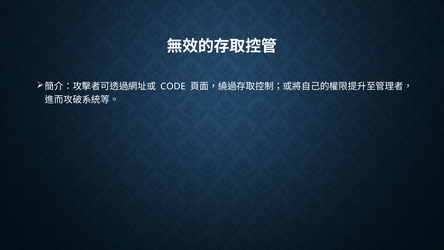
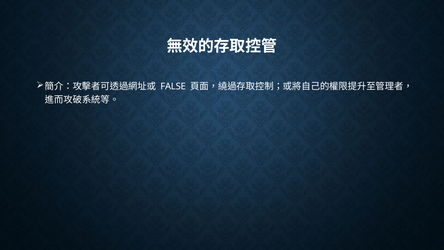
CODE: CODE -> FALSE
